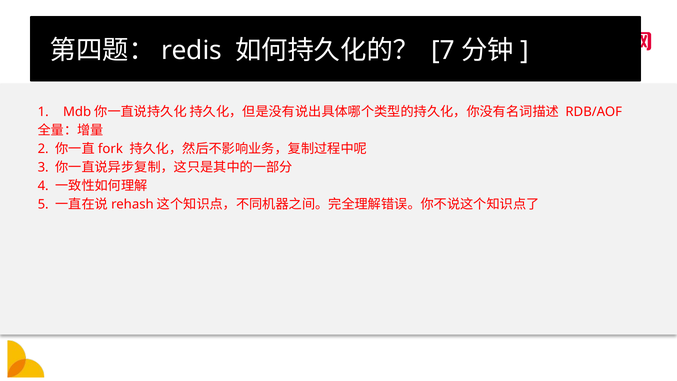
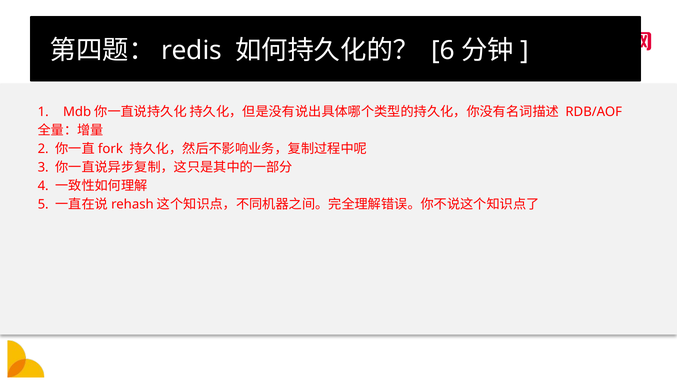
7: 7 -> 6
